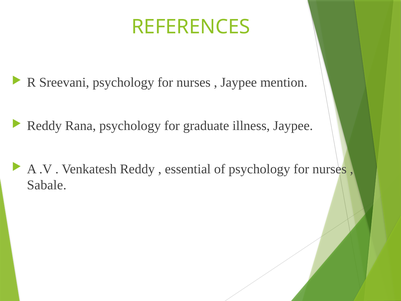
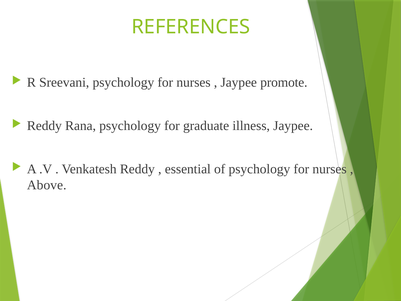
mention: mention -> promote
Sabale: Sabale -> Above
